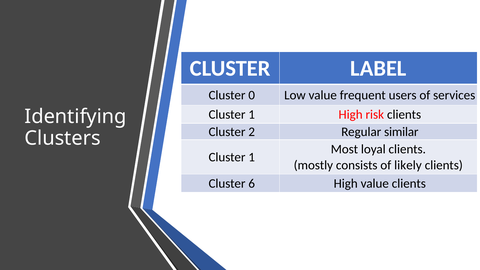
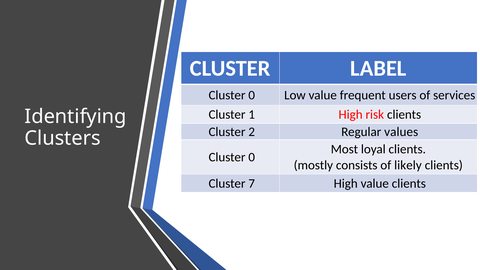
similar: similar -> values
1 at (252, 157): 1 -> 0
6: 6 -> 7
